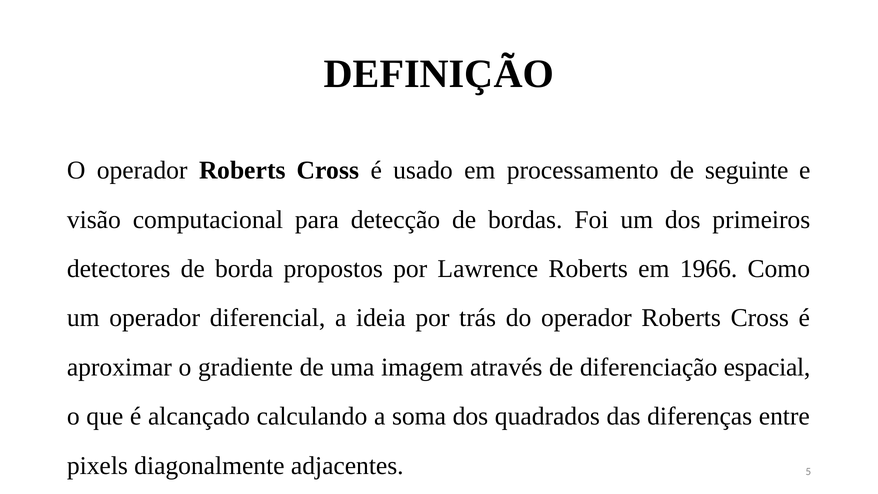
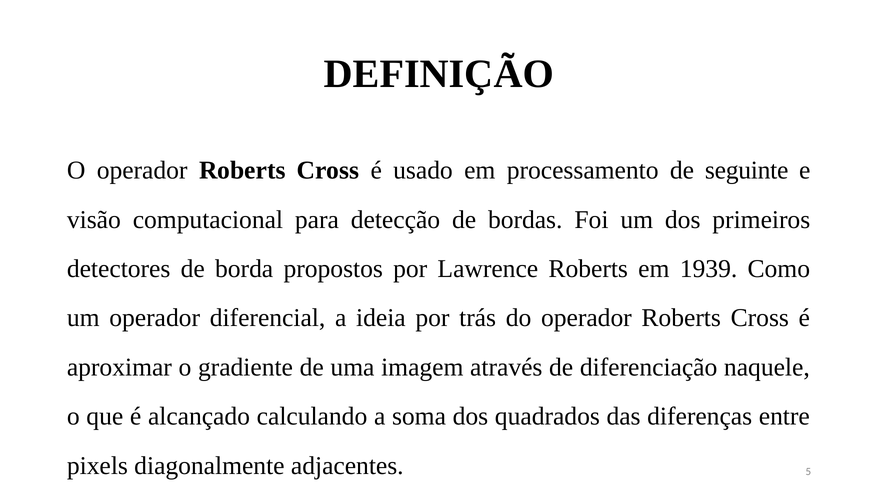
1966: 1966 -> 1939
espacial: espacial -> naquele
